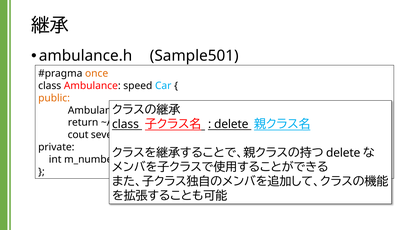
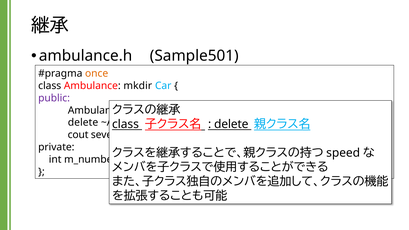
speed: speed -> mkdir
public colour: orange -> purple
return at (83, 123): return -> delete
delete at (343, 153): delete -> speed
